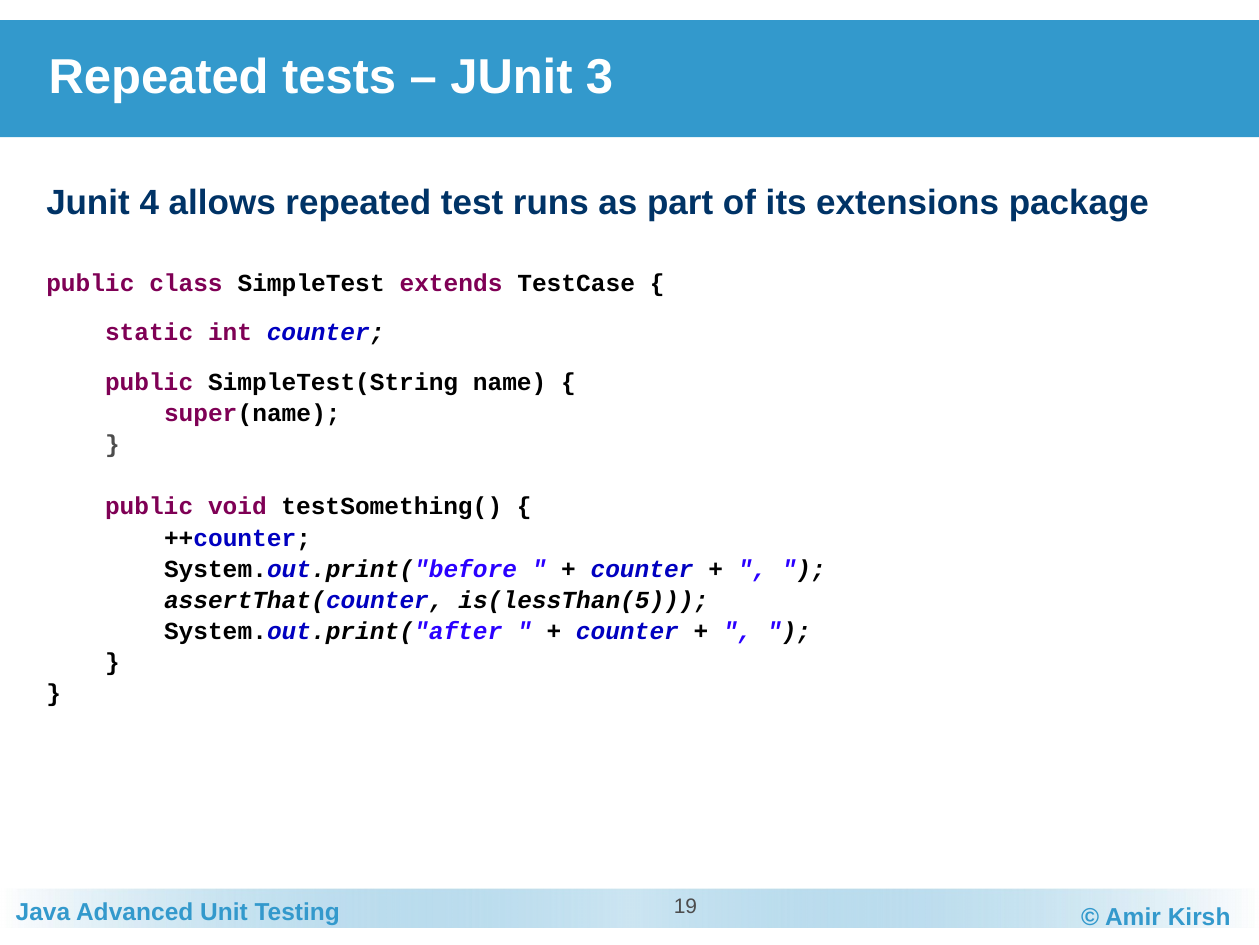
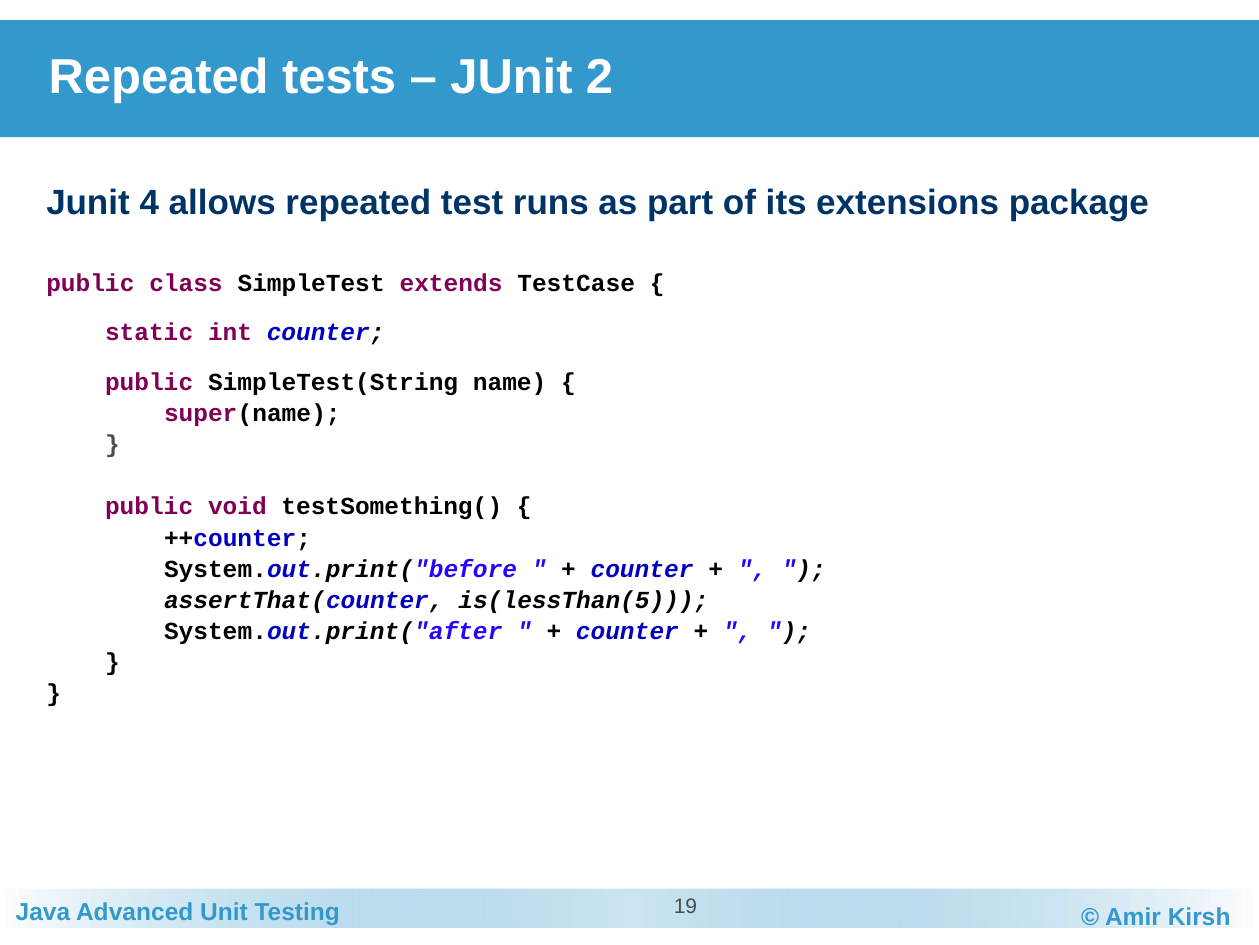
3: 3 -> 2
